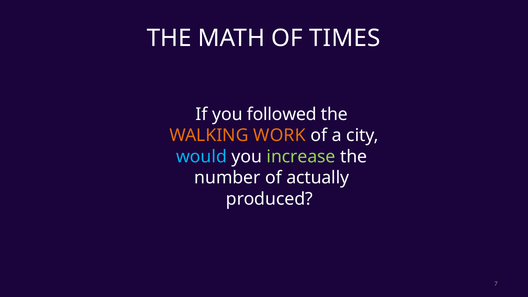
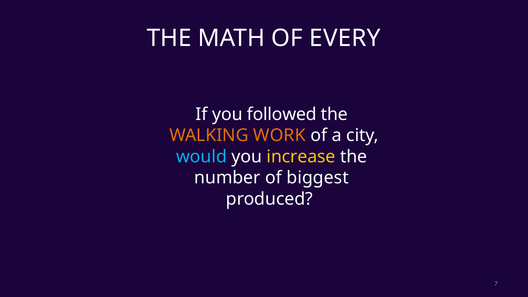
TIMES: TIMES -> EVERY
increase colour: light green -> yellow
actually: actually -> biggest
